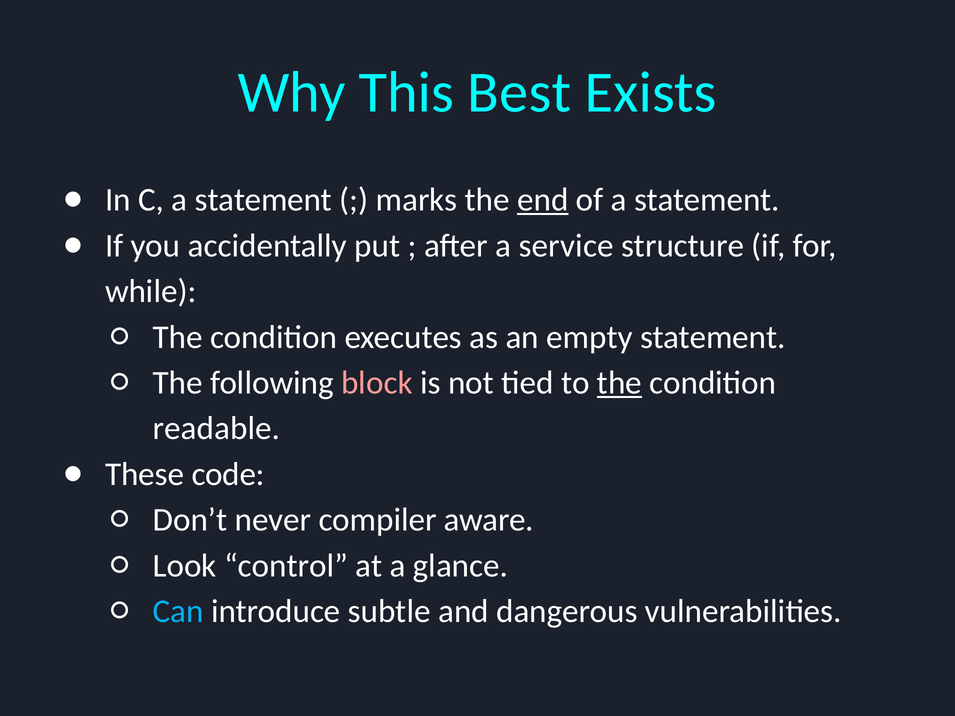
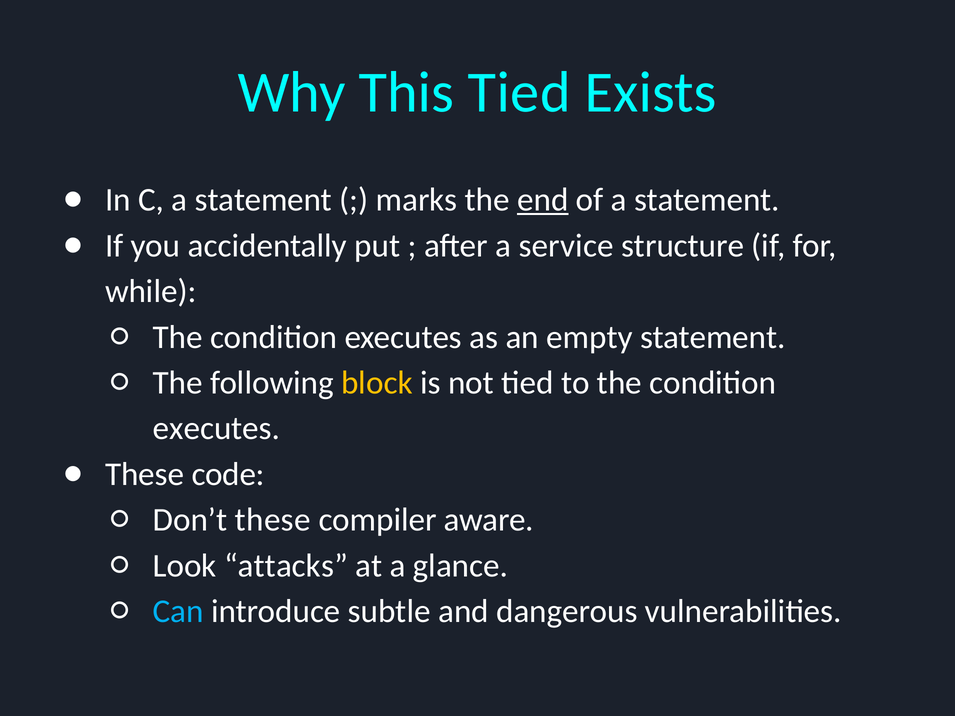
This Best: Best -> Tied
block colour: pink -> yellow
the at (619, 383) underline: present -> none
readable at (216, 429): readable -> executes
Don’t never: never -> these
control: control -> attacks
